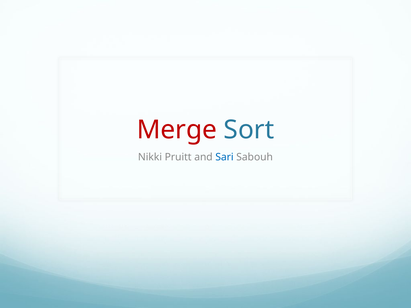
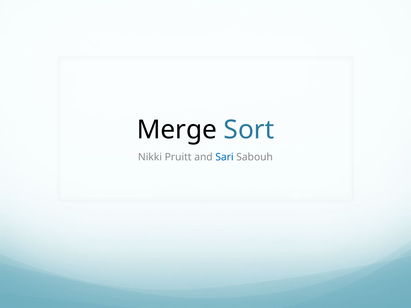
Merge colour: red -> black
